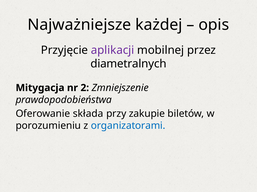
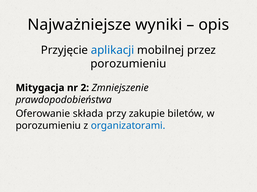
każdej: każdej -> wyniki
aplikacji colour: purple -> blue
diametralnych at (129, 64): diametralnych -> porozumieniu
